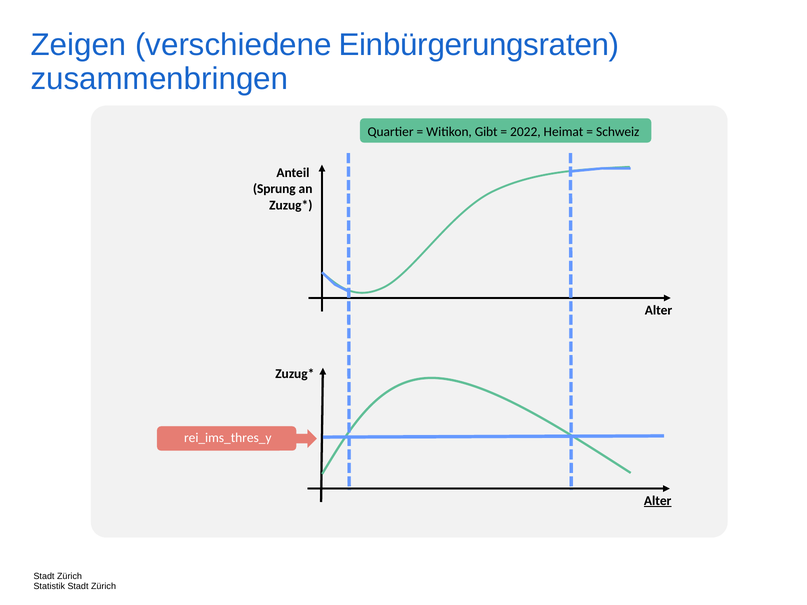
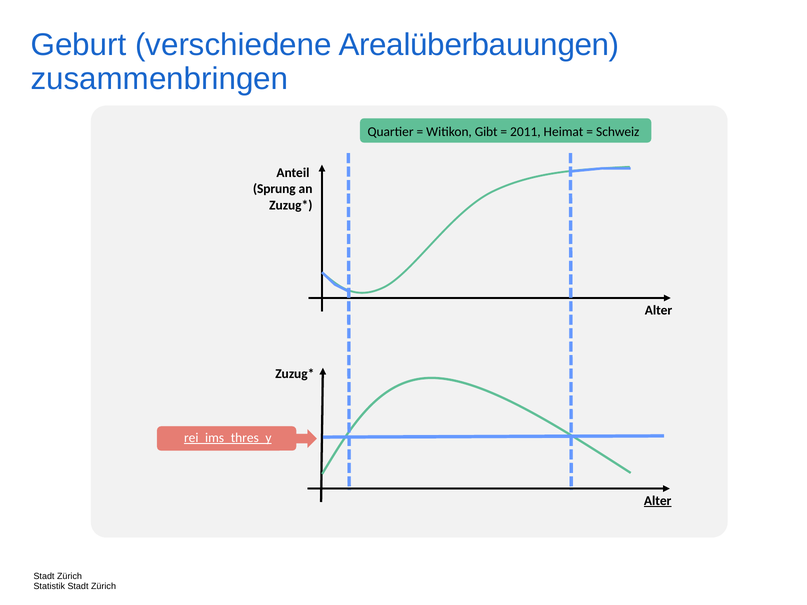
Zeigen: Zeigen -> Geburt
Einbürgerungsraten: Einbürgerungsraten -> Arealüberbauungen
2022: 2022 -> 2011
rei_ims_thres_y underline: none -> present
